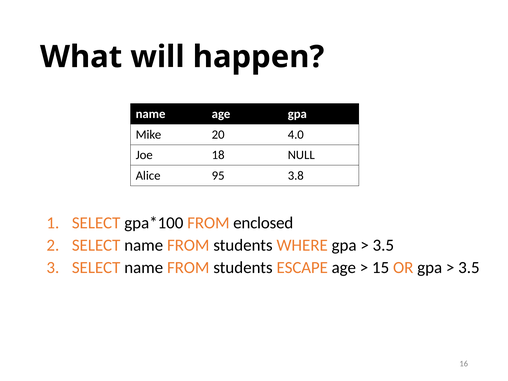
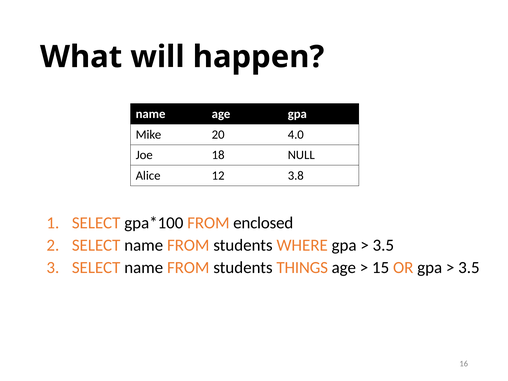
95: 95 -> 12
ESCAPE: ESCAPE -> THINGS
